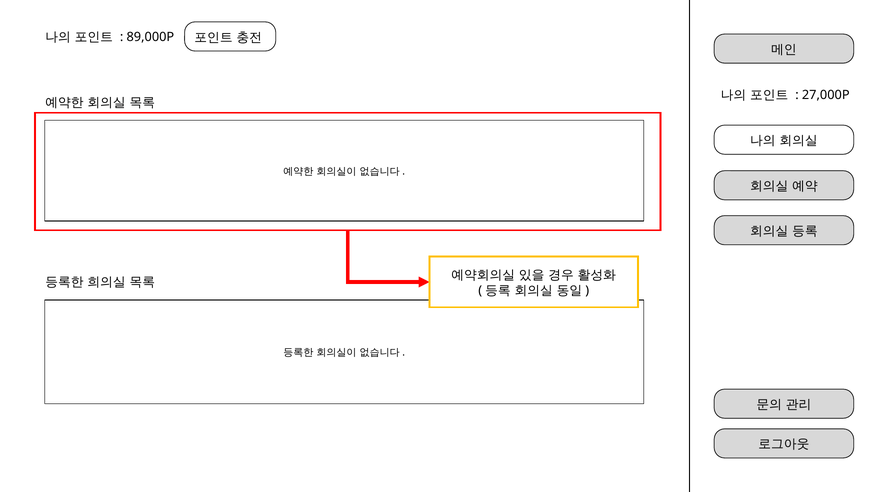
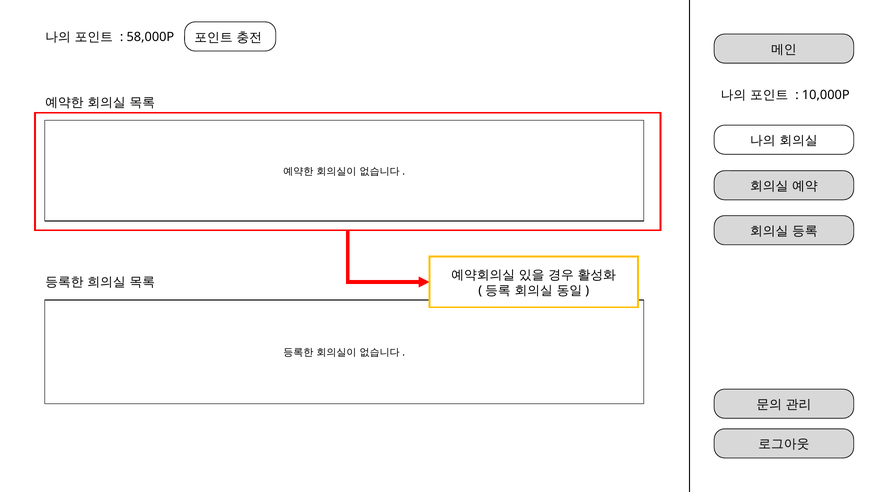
89,000P: 89,000P -> 58,000P
27,000P: 27,000P -> 10,000P
